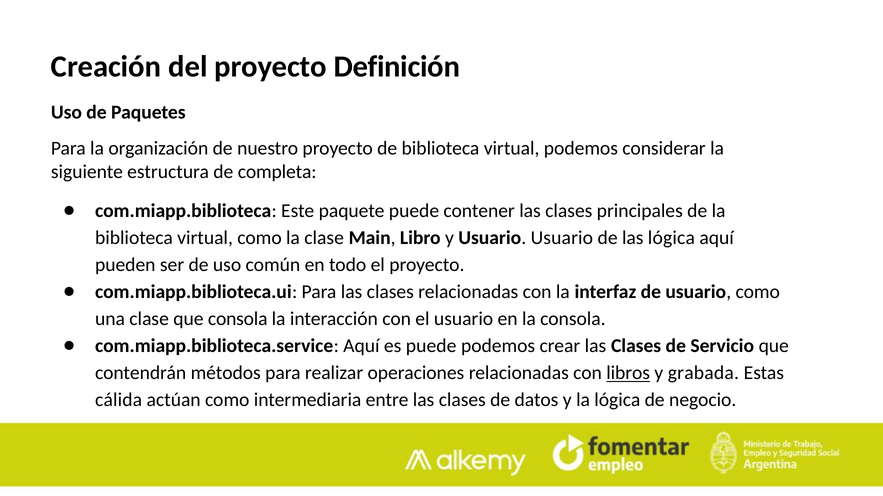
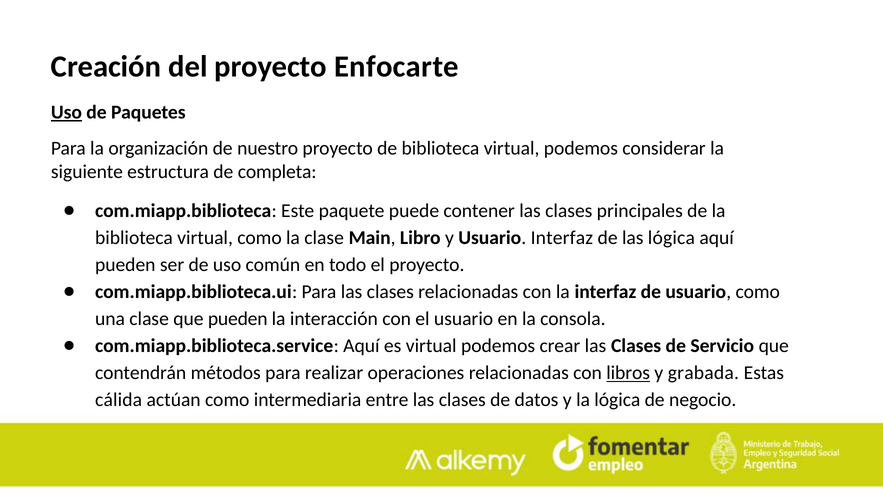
Definición: Definición -> Enfocarte
Uso at (66, 113) underline: none -> present
Usuario Usuario: Usuario -> Interfaz
que consola: consola -> pueden
es puede: puede -> virtual
